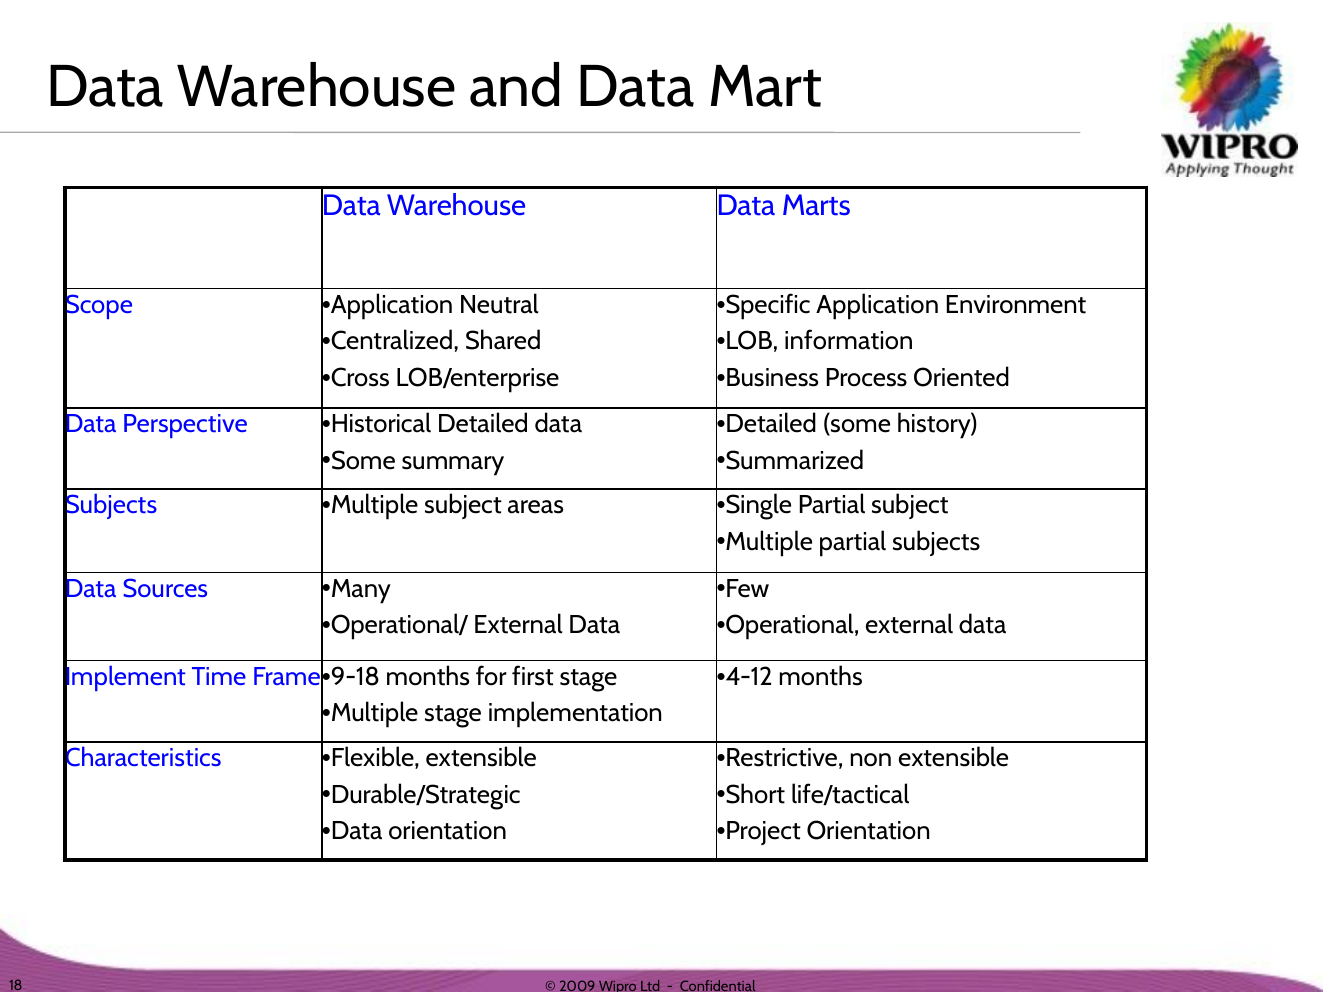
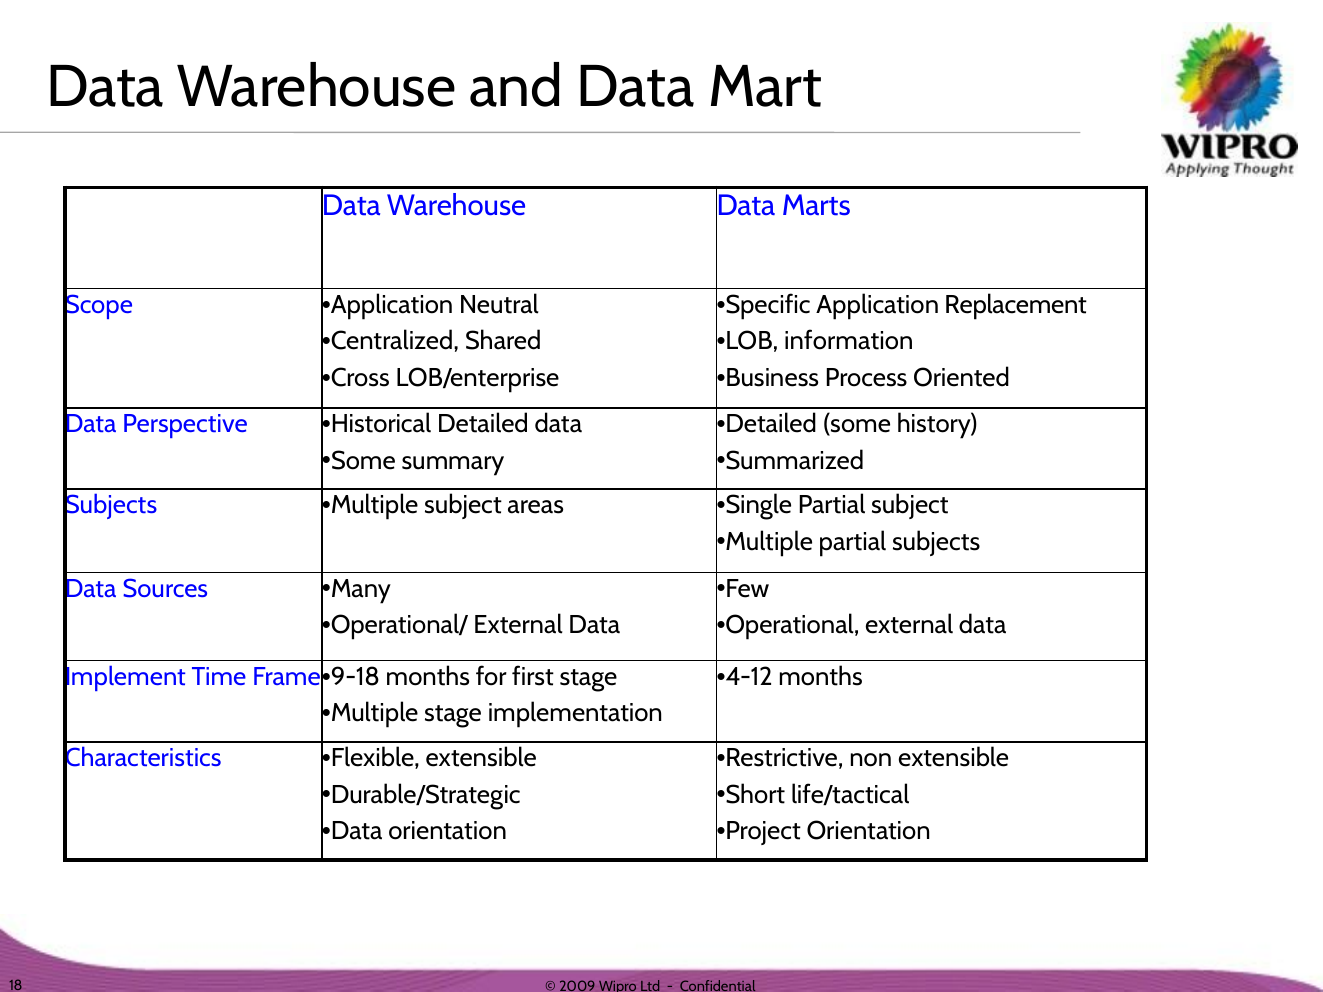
Environment: Environment -> Replacement
